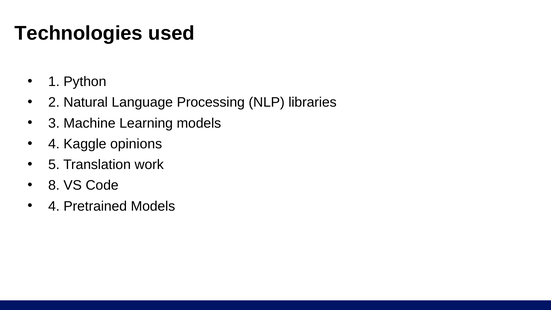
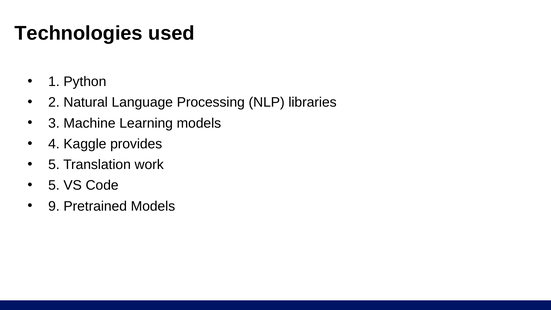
opinions: opinions -> provides
8 at (54, 185): 8 -> 5
4 at (54, 206): 4 -> 9
